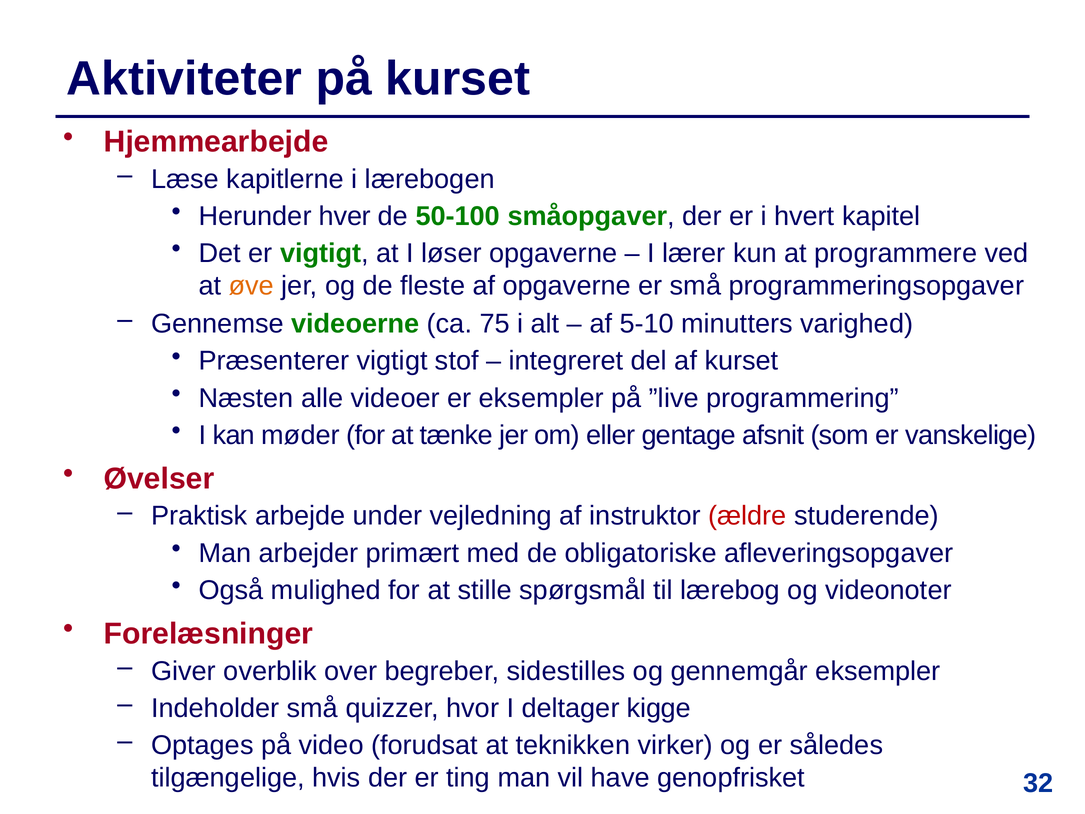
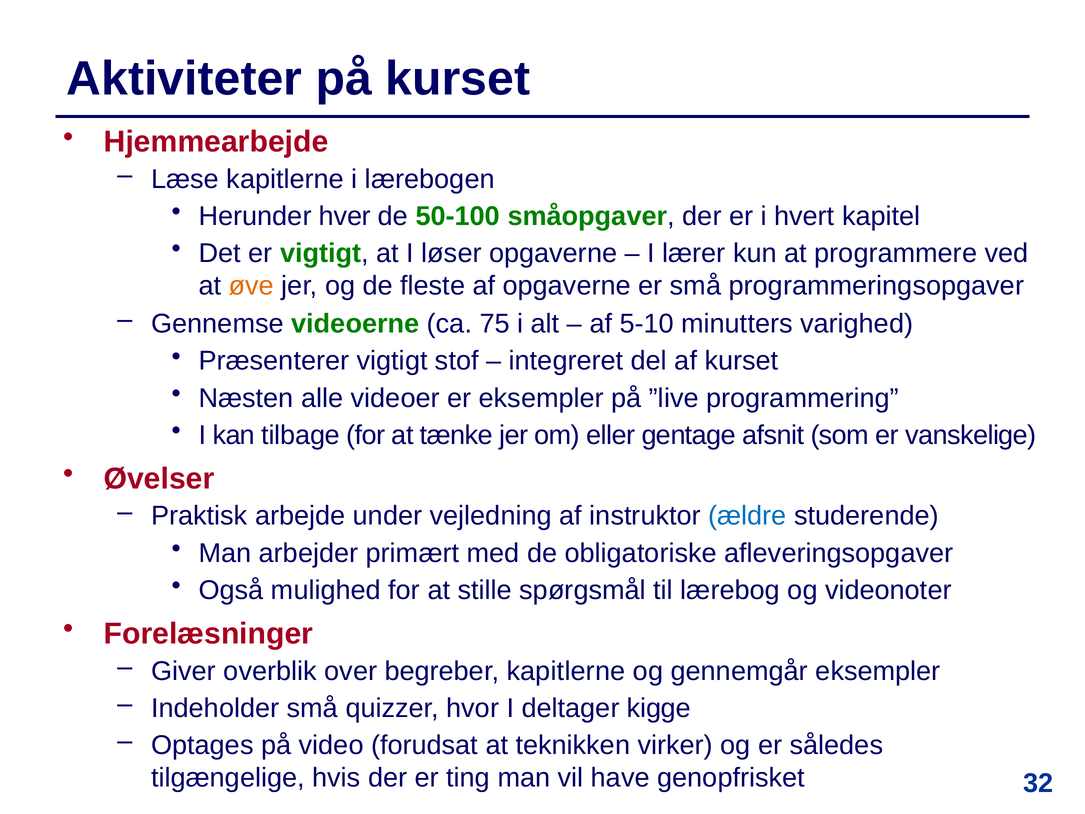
møder: møder -> tilbage
ældre colour: red -> blue
begreber sidestilles: sidestilles -> kapitlerne
